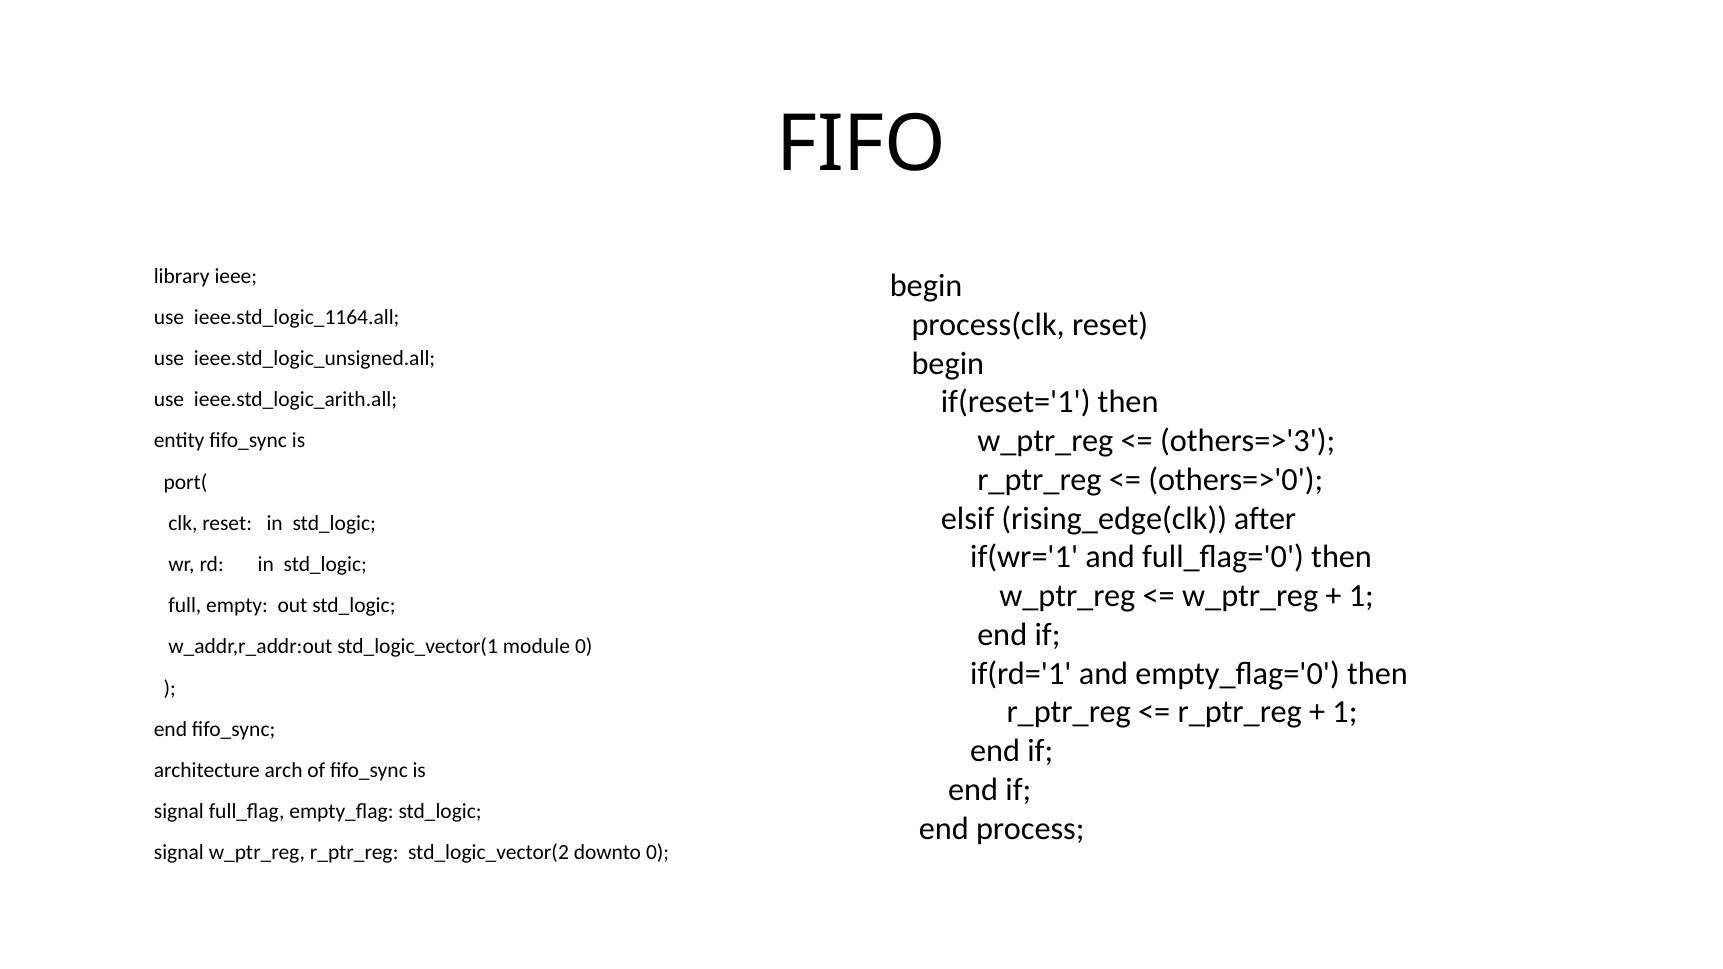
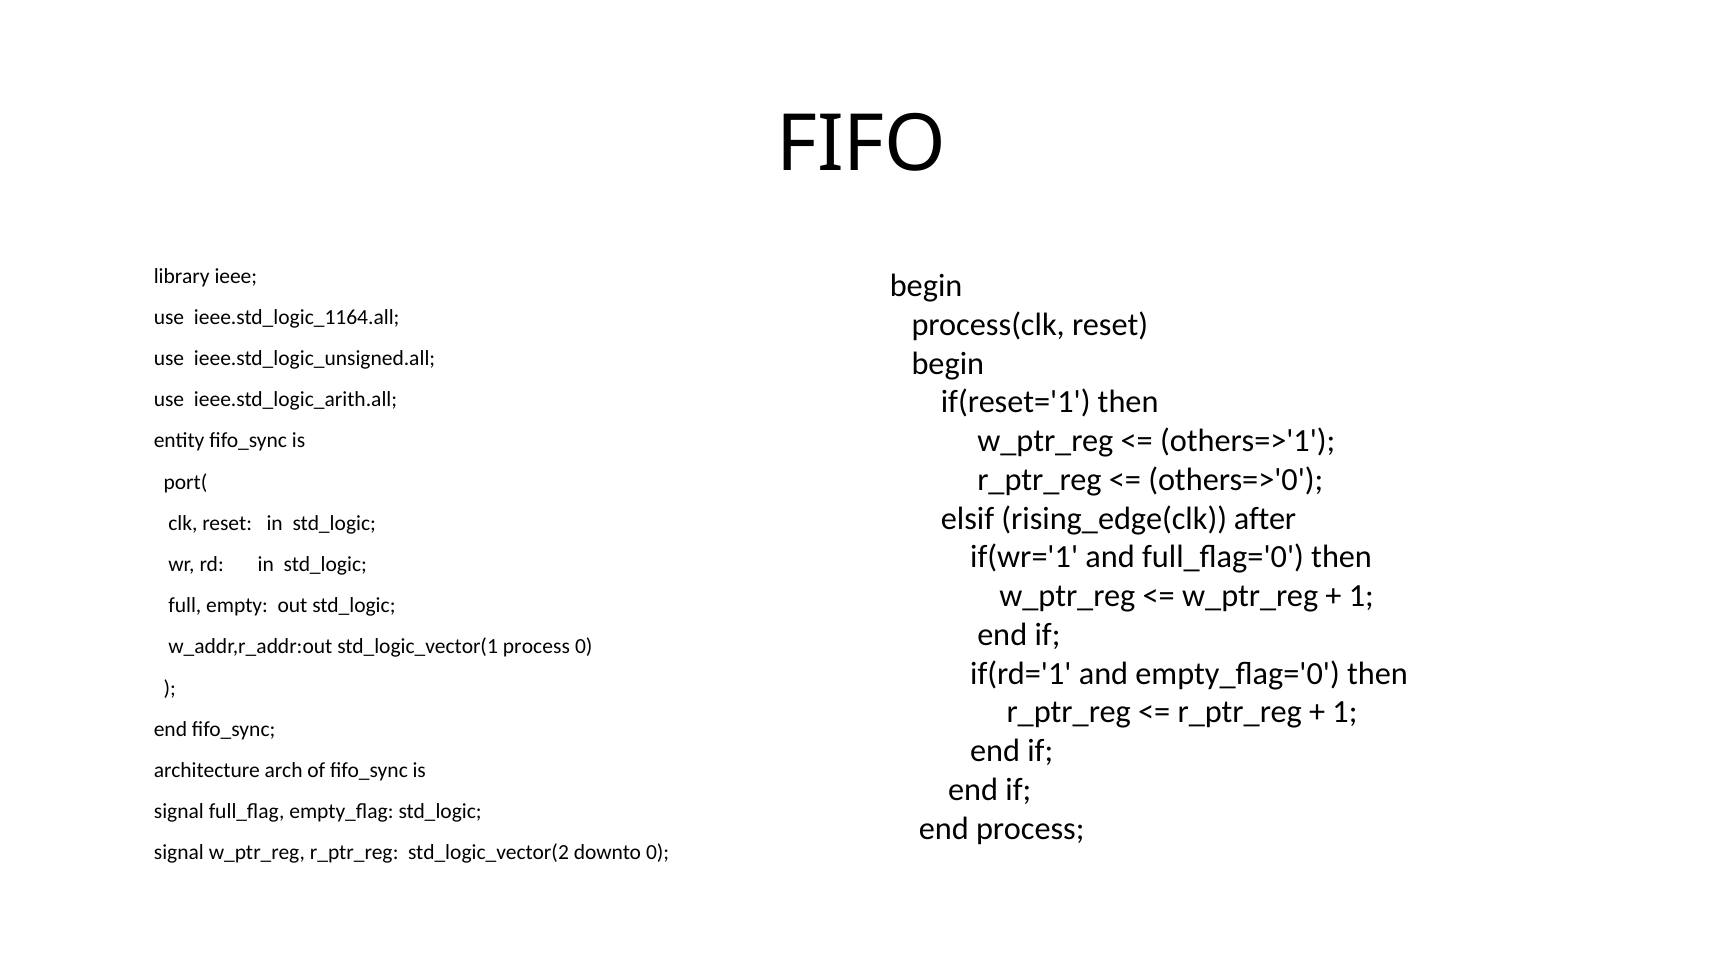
others=>'3: others=>'3 -> others=>'1
std_logic_vector(1 module: module -> process
